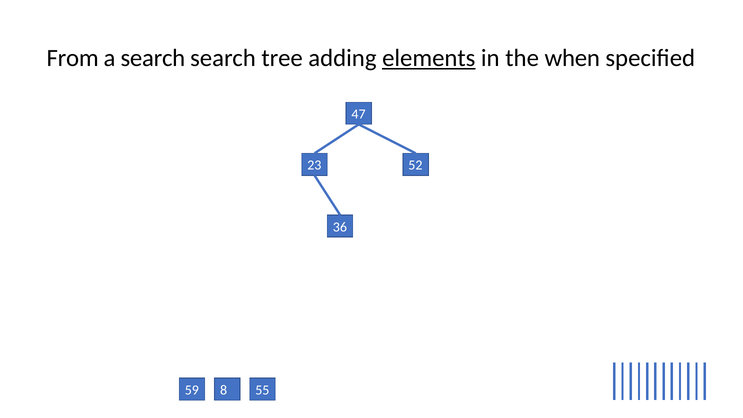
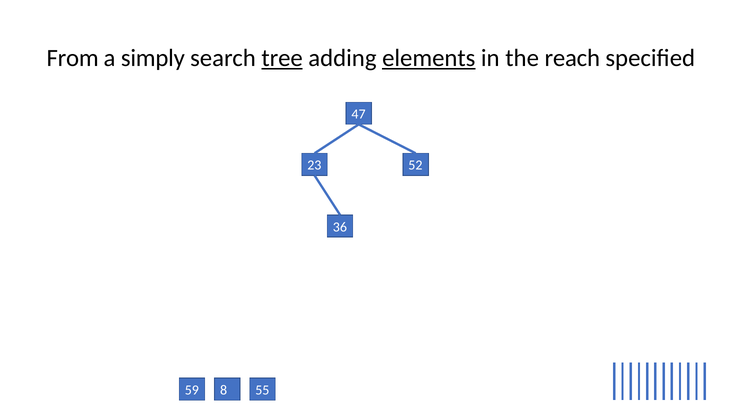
a search: search -> simply
tree underline: none -> present
when: when -> reach
